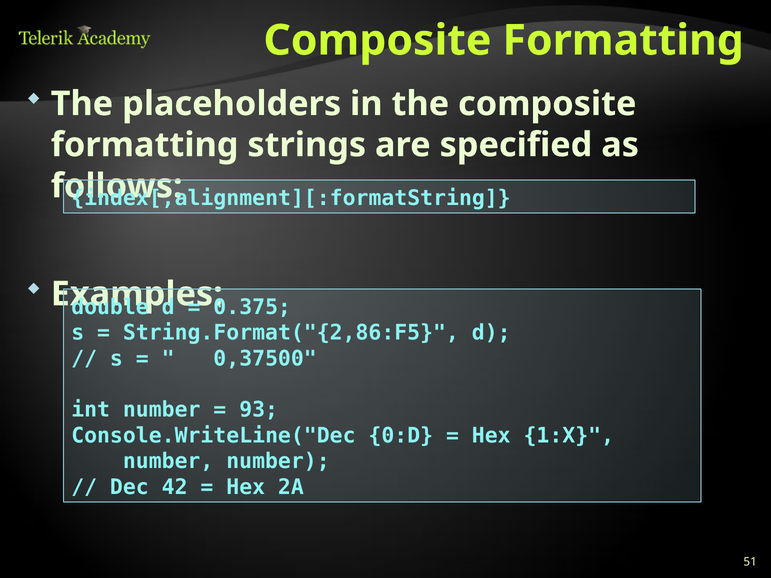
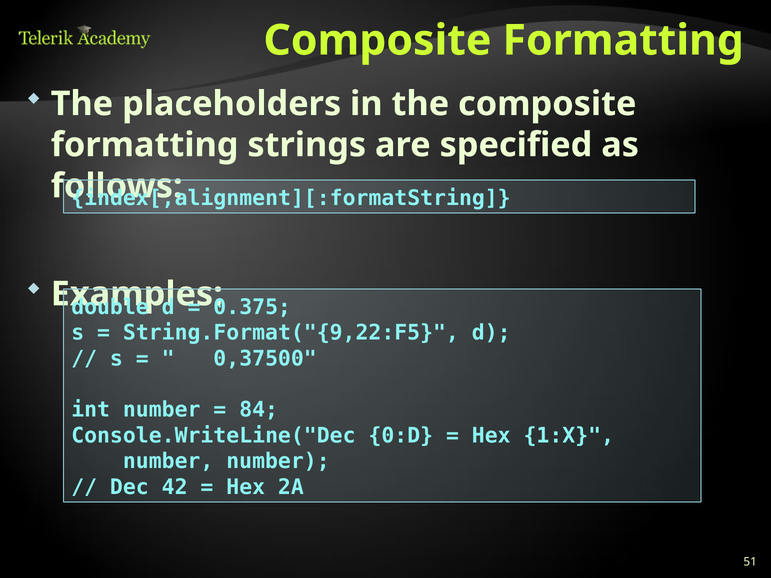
String.Format("{2,86:F5: String.Format("{2,86:F5 -> String.Format("{9,22:F5
93: 93 -> 84
